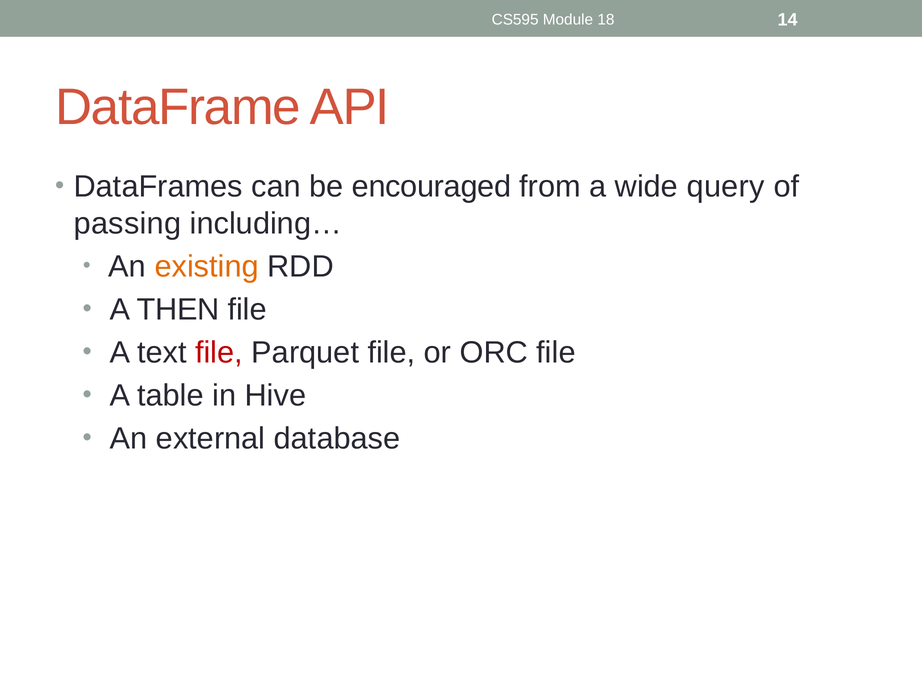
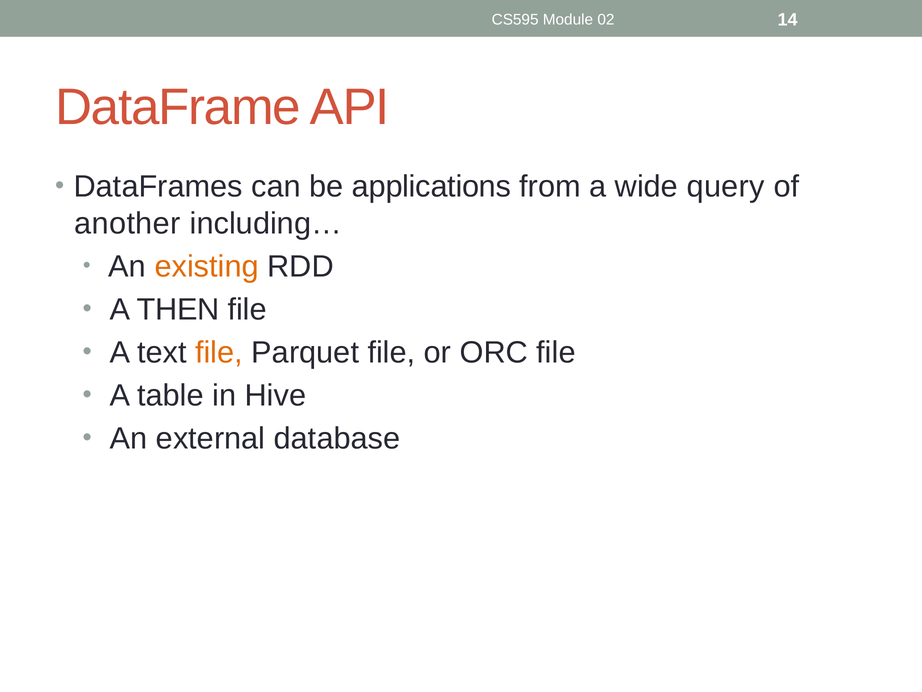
18: 18 -> 02
encouraged: encouraged -> applications
passing: passing -> another
file at (219, 352) colour: red -> orange
